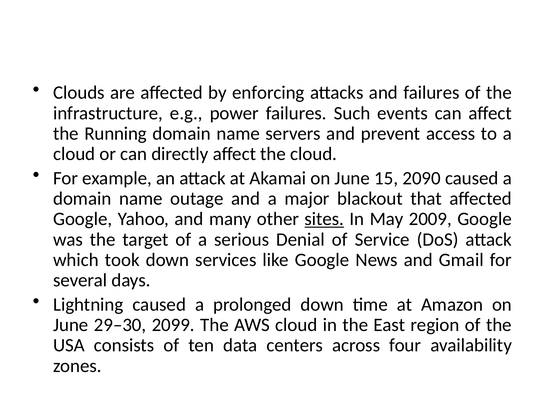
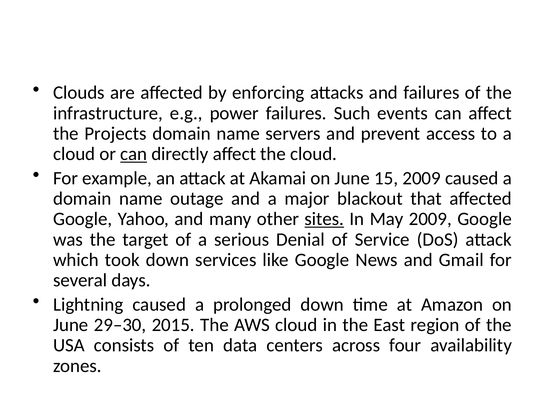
Running: Running -> Projects
can at (134, 154) underline: none -> present
15 2090: 2090 -> 2009
2099: 2099 -> 2015
